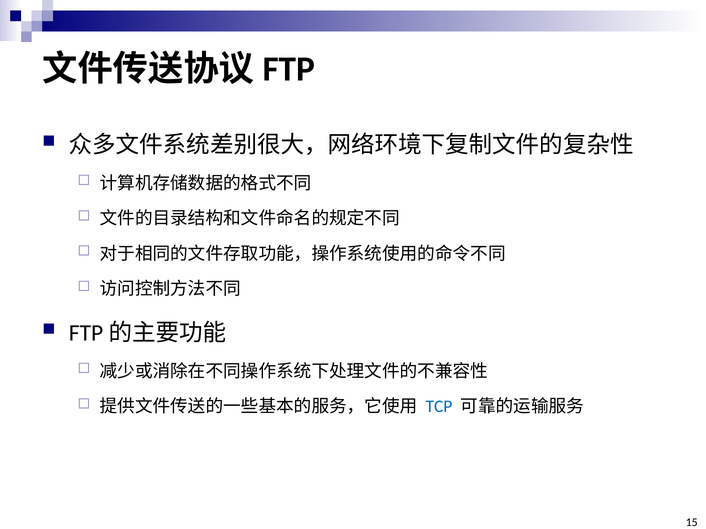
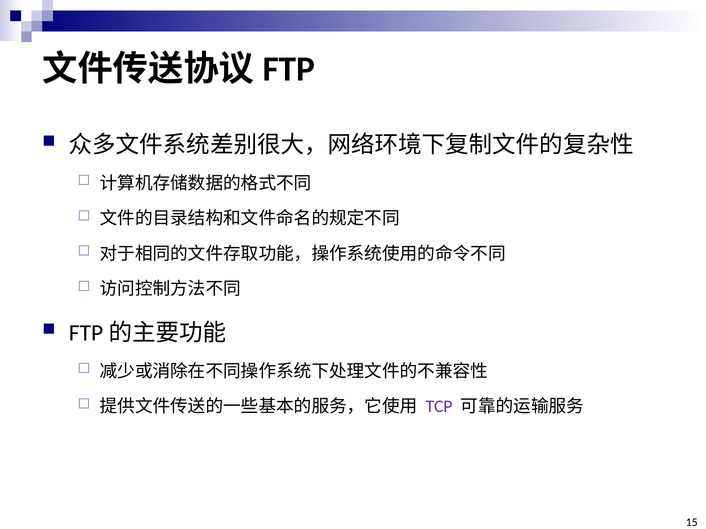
TCP colour: blue -> purple
